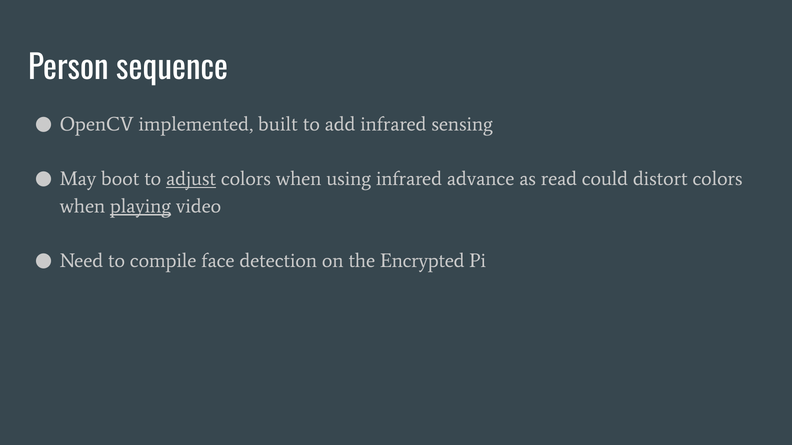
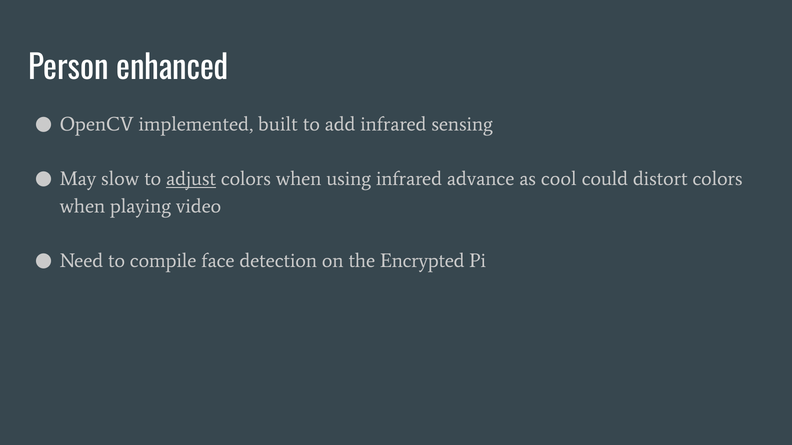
sequence: sequence -> enhanced
boot: boot -> slow
read: read -> cool
playing underline: present -> none
